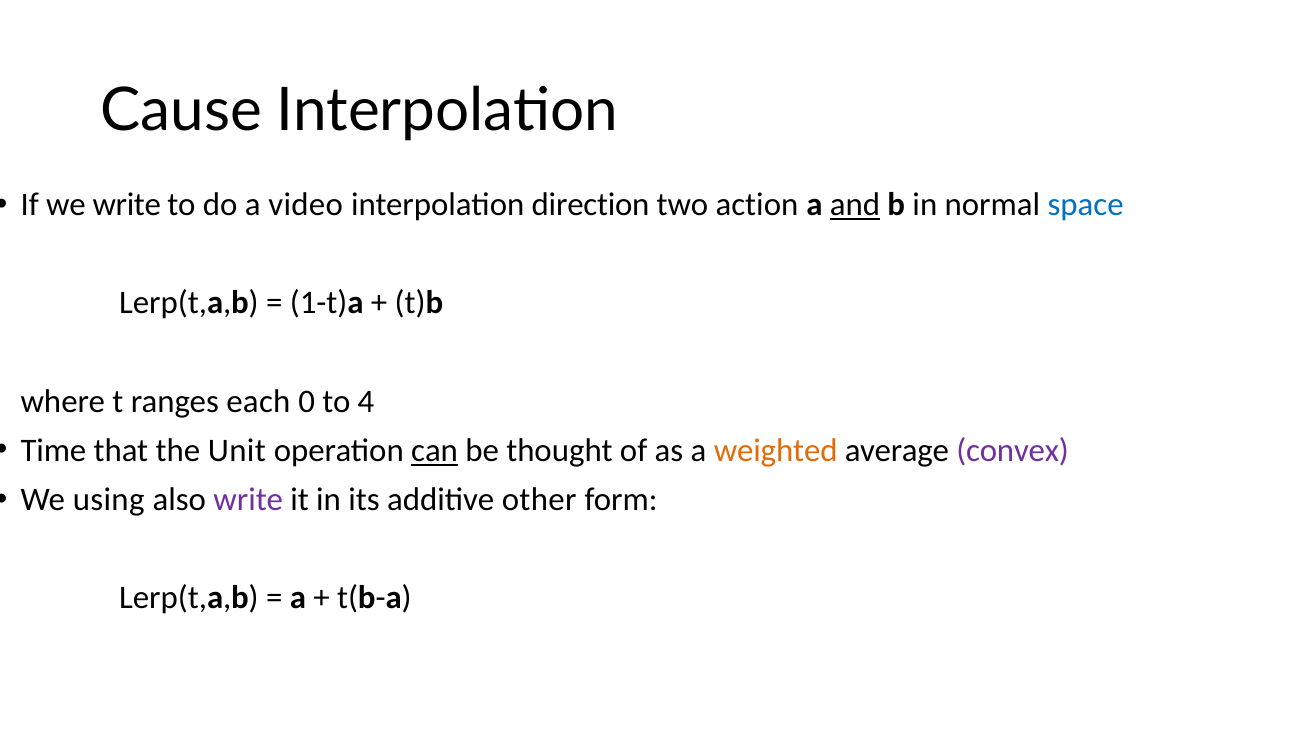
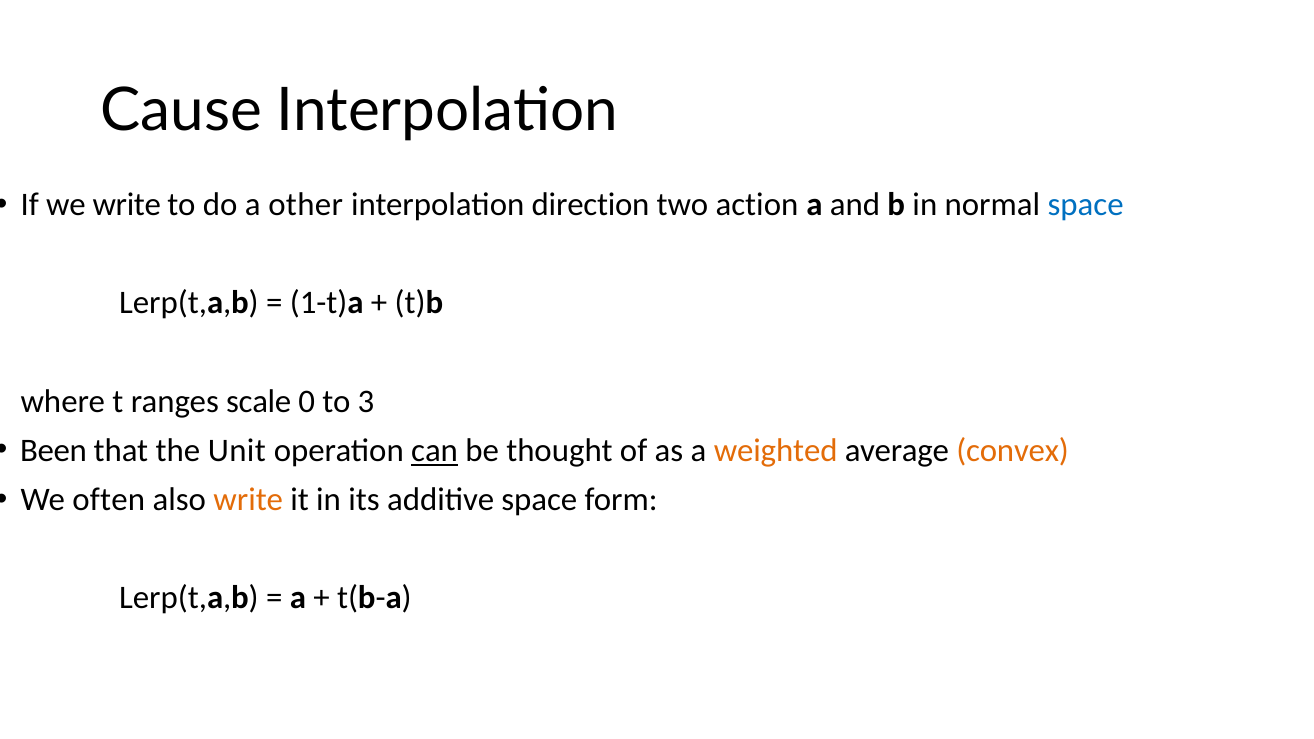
video: video -> other
and underline: present -> none
each: each -> scale
4: 4 -> 3
Time: Time -> Been
convex colour: purple -> orange
using: using -> often
write at (248, 500) colour: purple -> orange
additive other: other -> space
